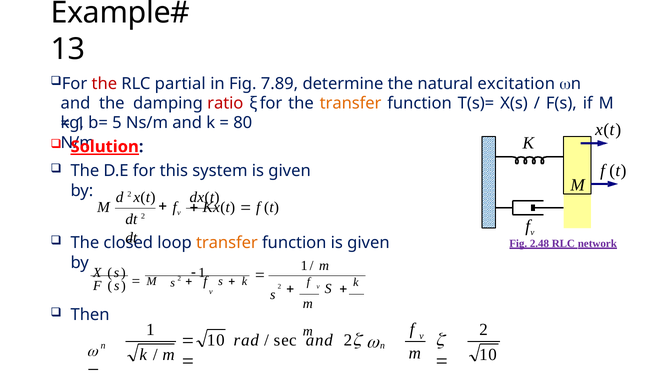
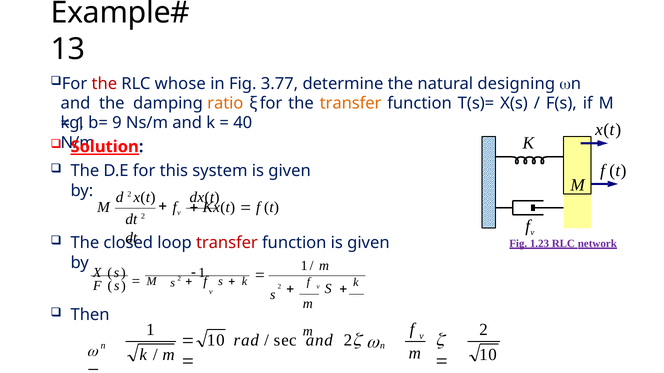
partial: partial -> whose
7.89: 7.89 -> 3.77
excitation: excitation -> designing
ratio colour: red -> orange
5: 5 -> 9
80: 80 -> 40
transfer at (227, 243) colour: orange -> red
2.48: 2.48 -> 1.23
